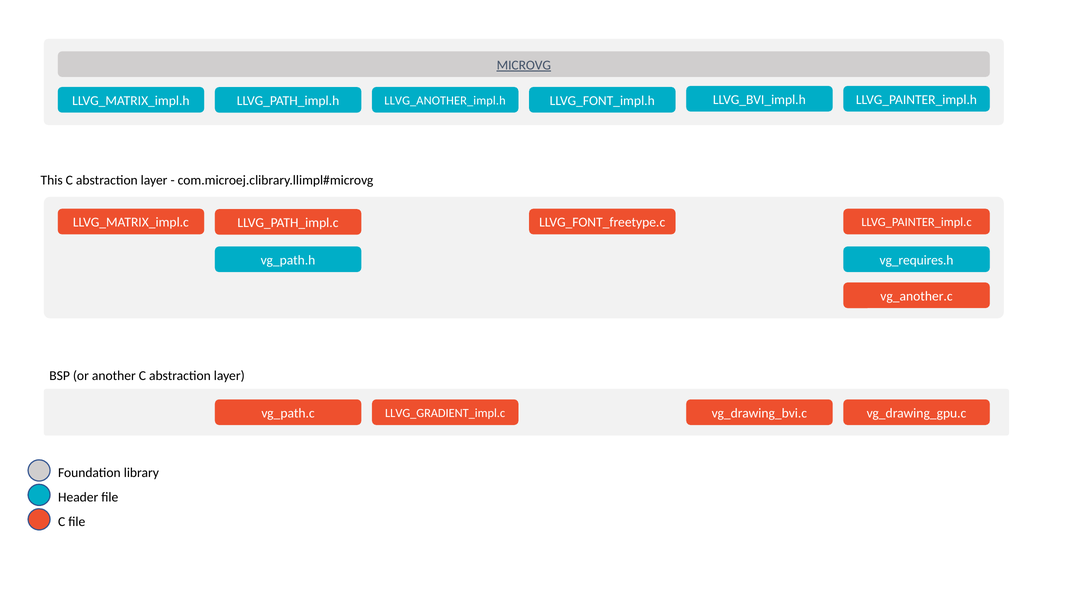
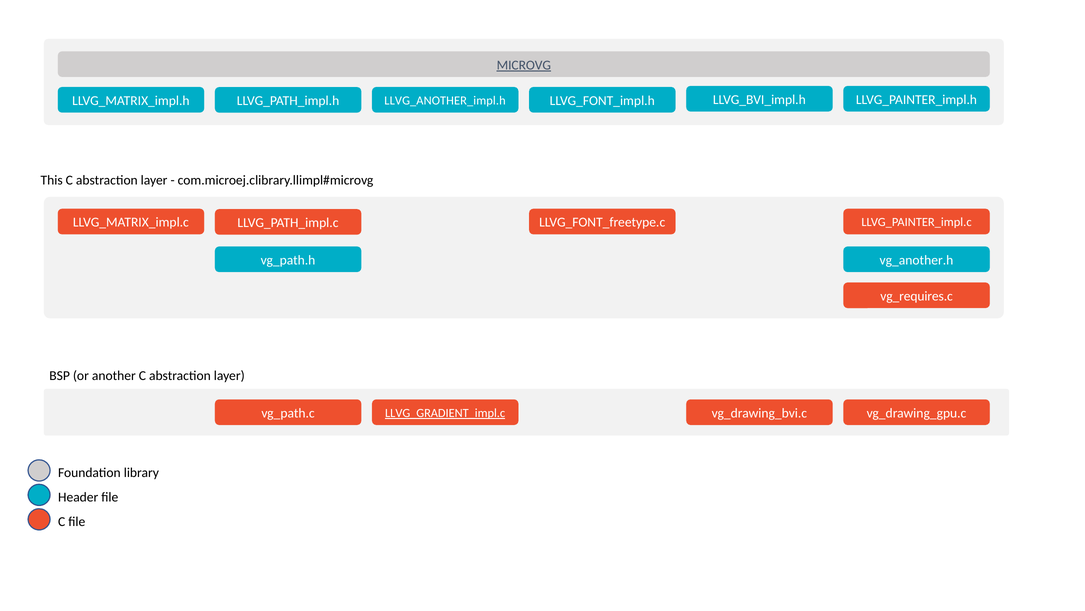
vg_requires.h: vg_requires.h -> vg_another.h
vg_another.c: vg_another.c -> vg_requires.c
LLVG_GRADIENT_impl.c underline: none -> present
